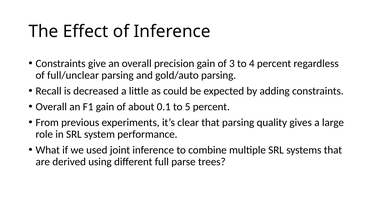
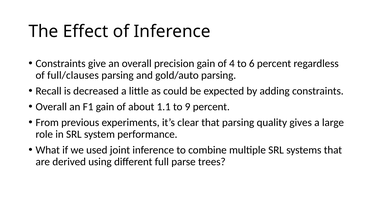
3: 3 -> 4
4: 4 -> 6
full/unclear: full/unclear -> full/clauses
0.1: 0.1 -> 1.1
5: 5 -> 9
